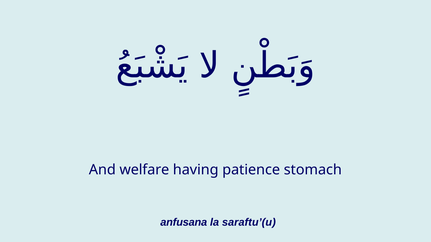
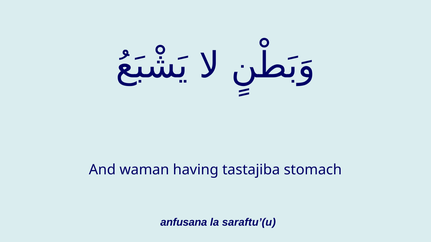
welfare: welfare -> waman
patience: patience -> tastajiba
